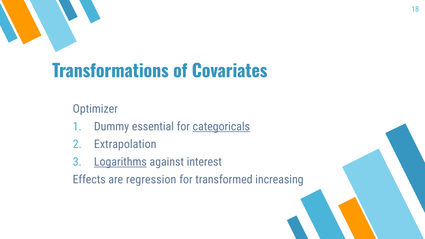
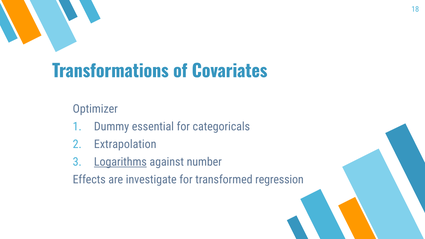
categoricals underline: present -> none
interest: interest -> number
regression: regression -> investigate
increasing: increasing -> regression
